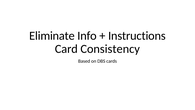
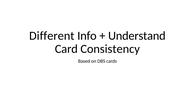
Eliminate: Eliminate -> Different
Instructions: Instructions -> Understand
